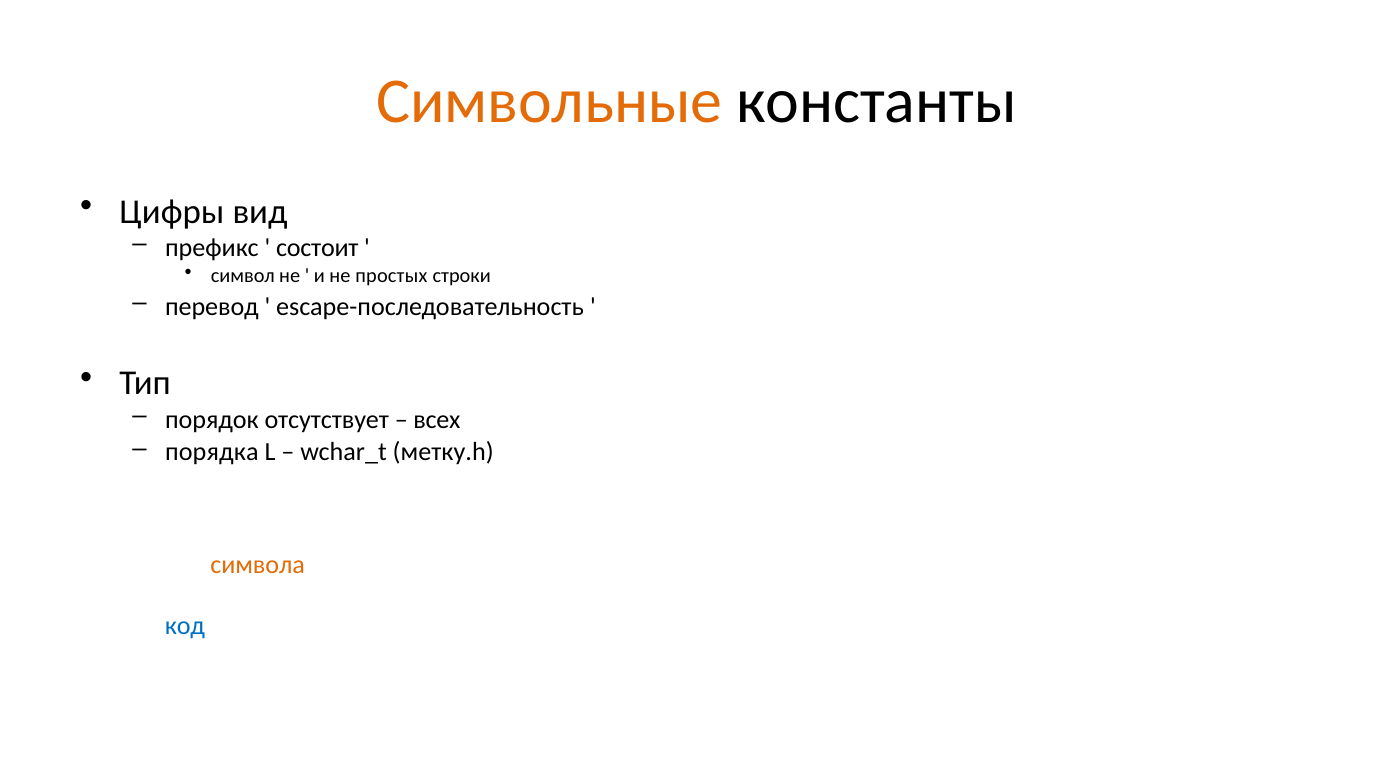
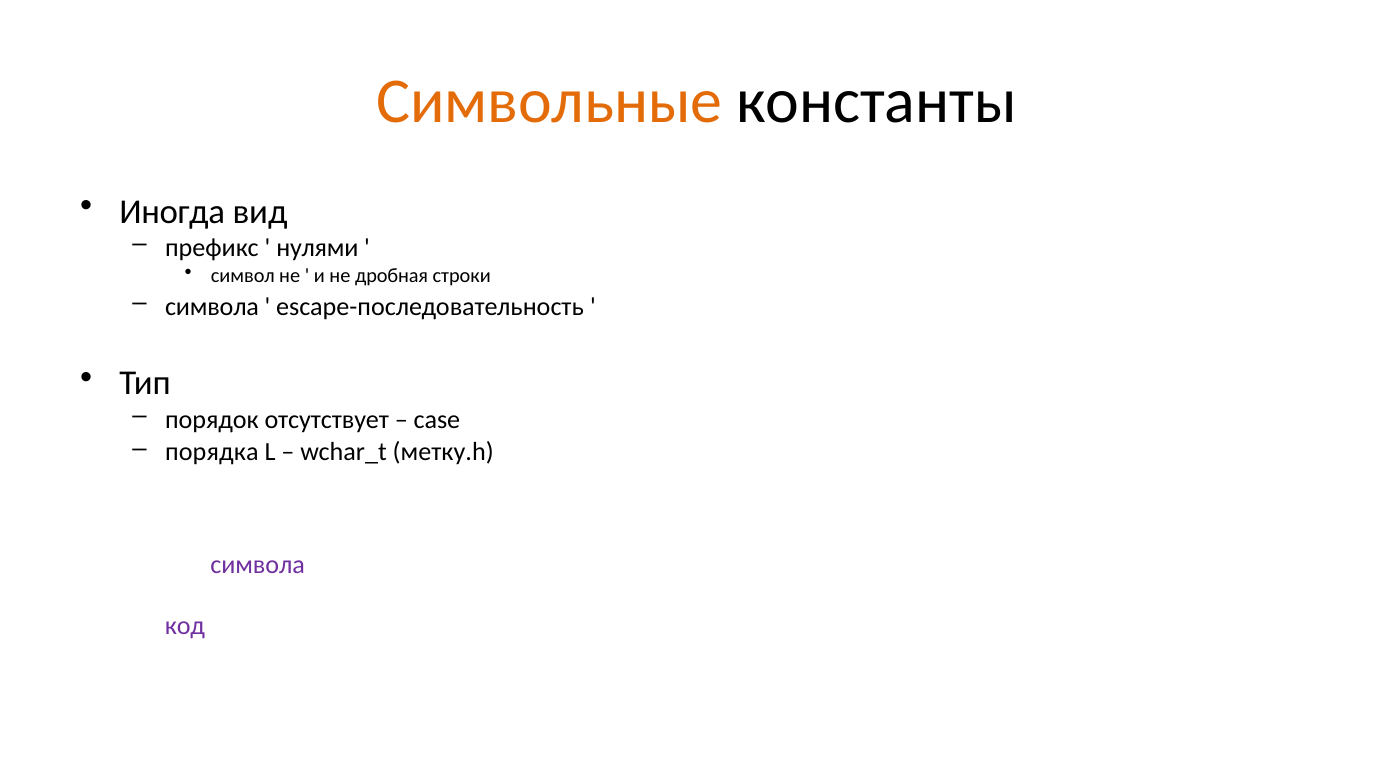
Цифры: Цифры -> Иногда
состоит: состоит -> нулями
простых: простых -> дробная
перевод at (212, 307): перевод -> символа
всех: всех -> case
символа at (258, 565) colour: orange -> purple
код at (185, 626) colour: blue -> purple
